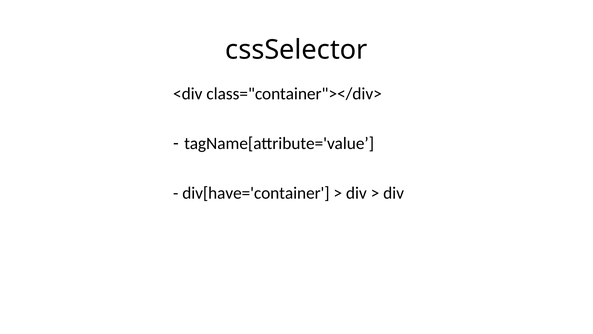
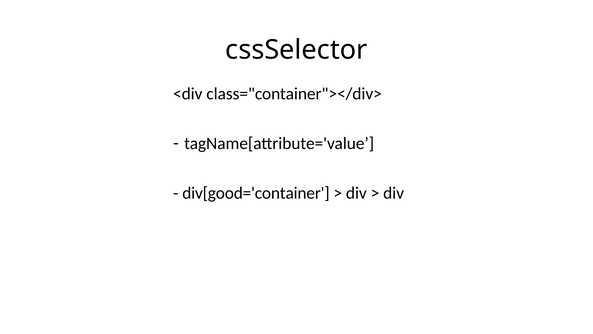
div[have='container: div[have='container -> div[good='container
